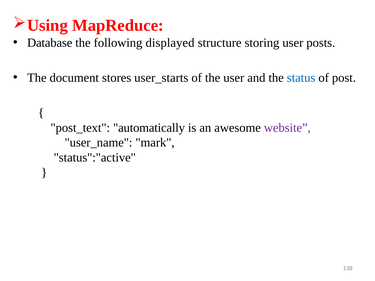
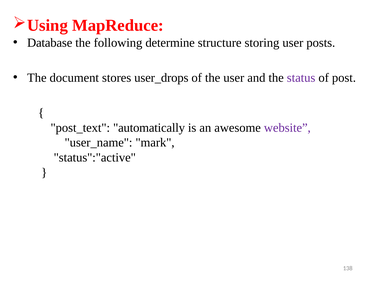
displayed: displayed -> determine
user_starts: user_starts -> user_drops
status colour: blue -> purple
